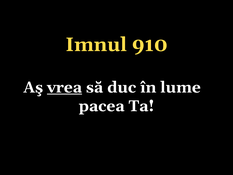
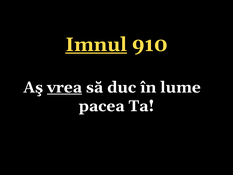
Imnul underline: none -> present
